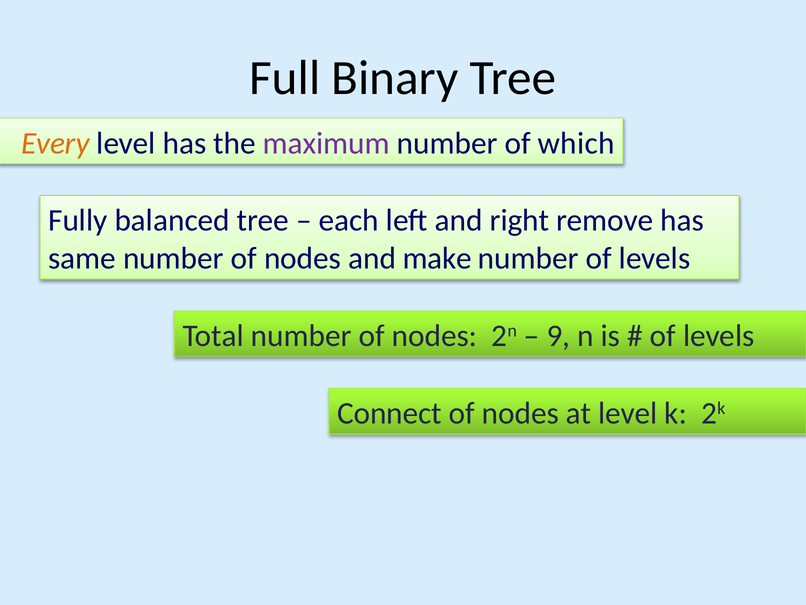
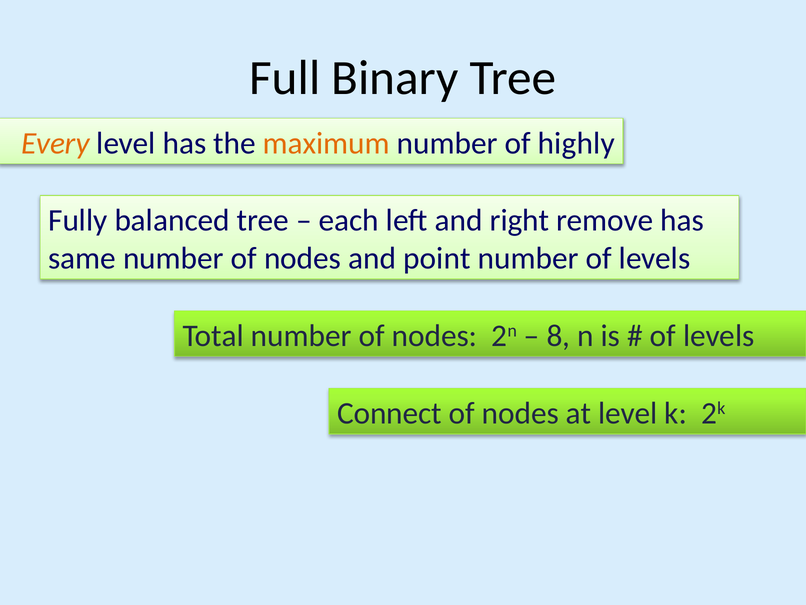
maximum colour: purple -> orange
which: which -> highly
make: make -> point
9: 9 -> 8
